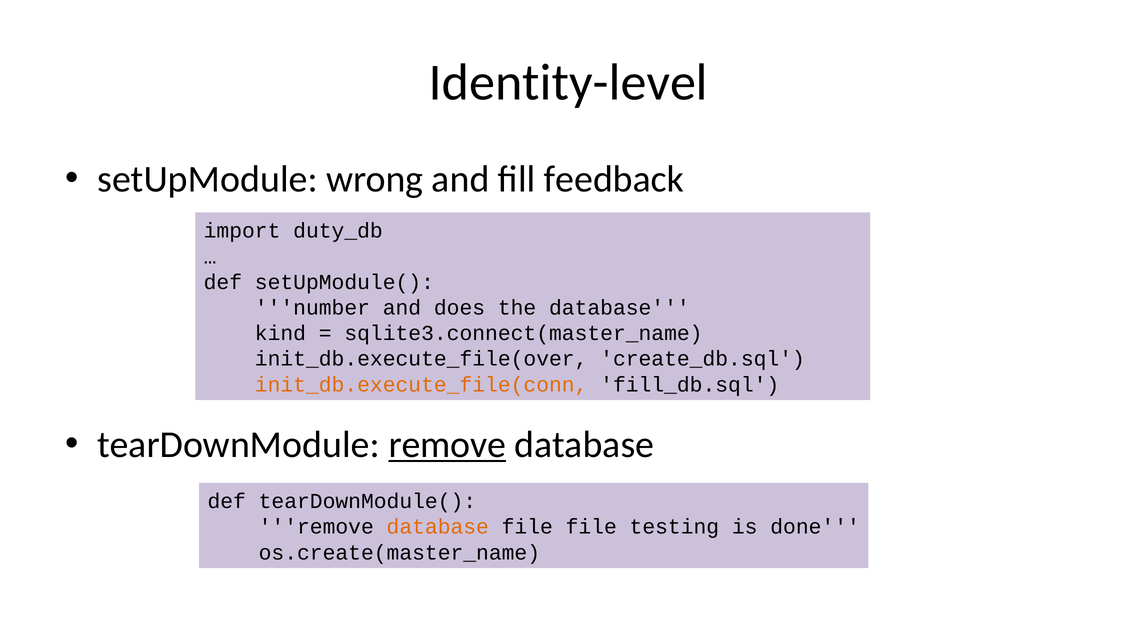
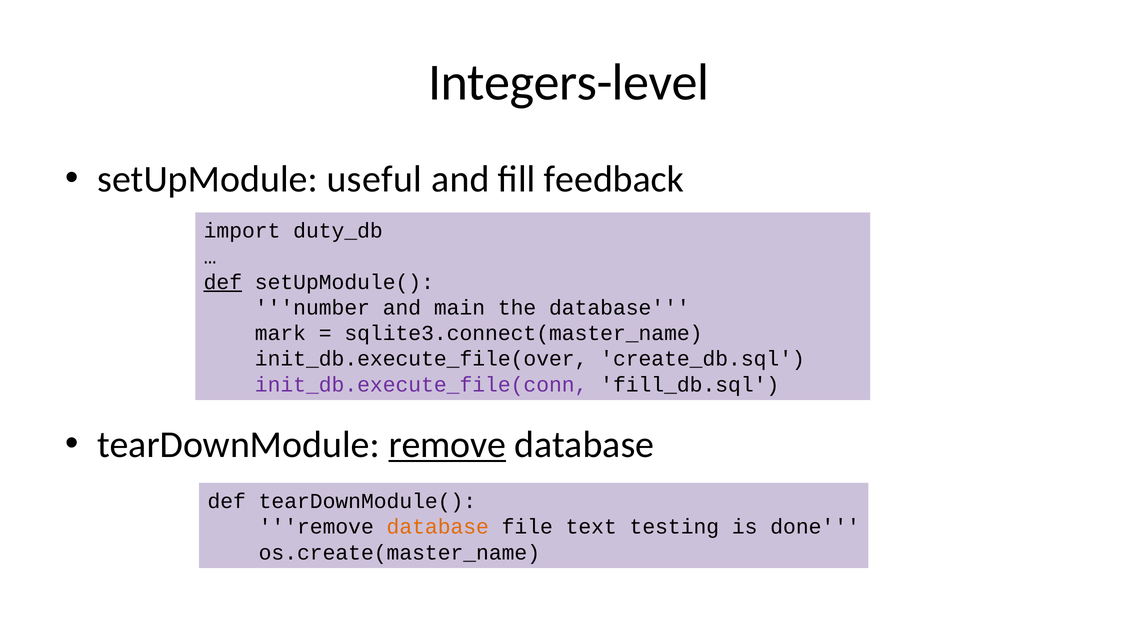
Identity-level: Identity-level -> Integers-level
wrong: wrong -> useful
def at (223, 282) underline: none -> present
does: does -> main
kind: kind -> mark
init_db.execute_file(conn colour: orange -> purple
file file: file -> text
